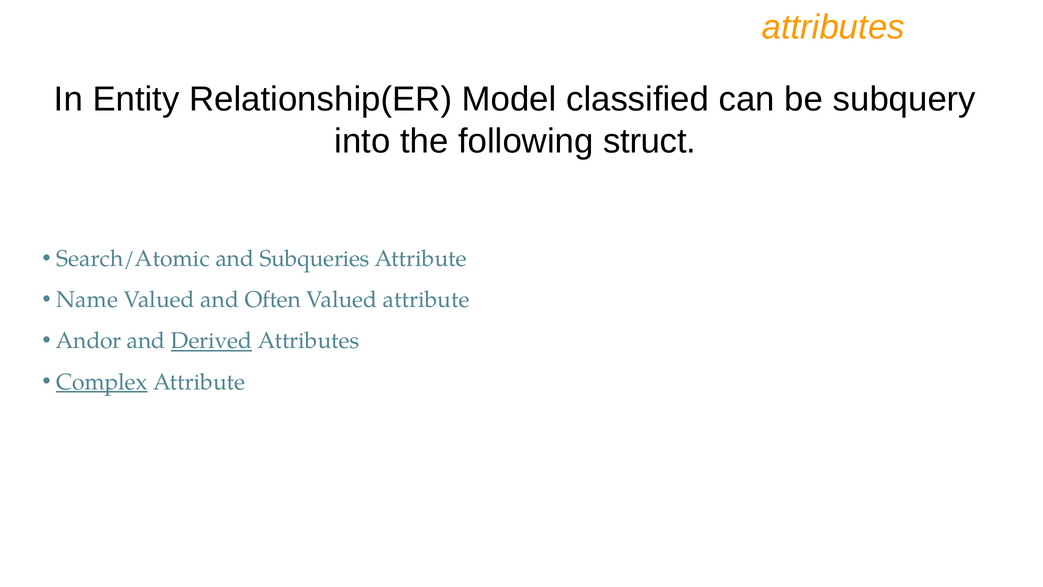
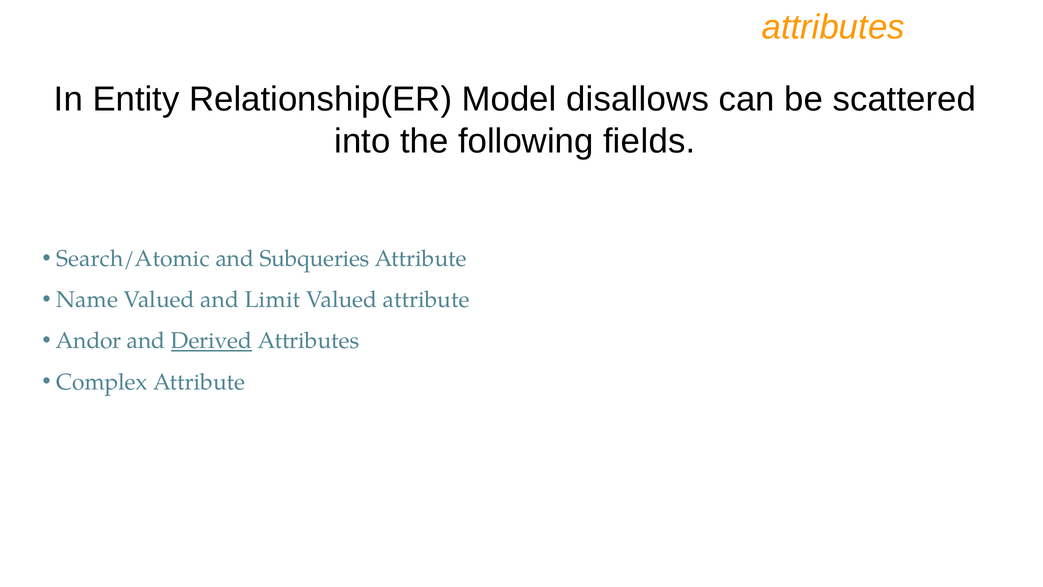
classified: classified -> disallows
subquery: subquery -> scattered
struct: struct -> fields
Often: Often -> Limit
Complex underline: present -> none
